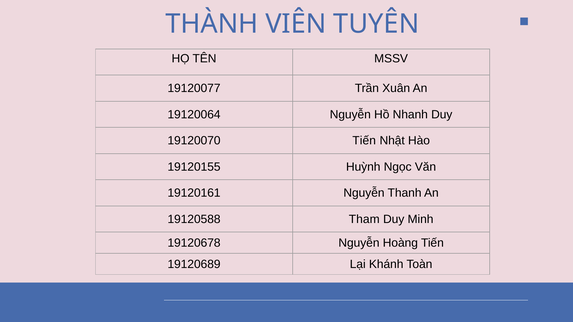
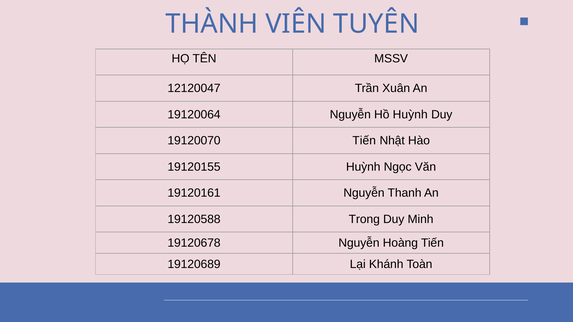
19120077: 19120077 -> 12120047
Hồ Nhanh: Nhanh -> Huỳnh
Tham: Tham -> Trong
